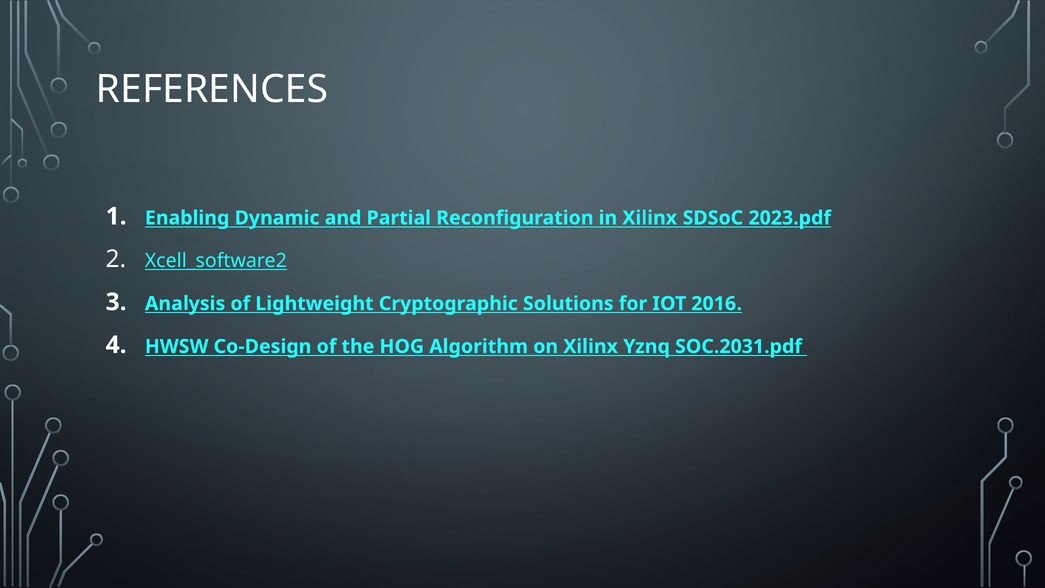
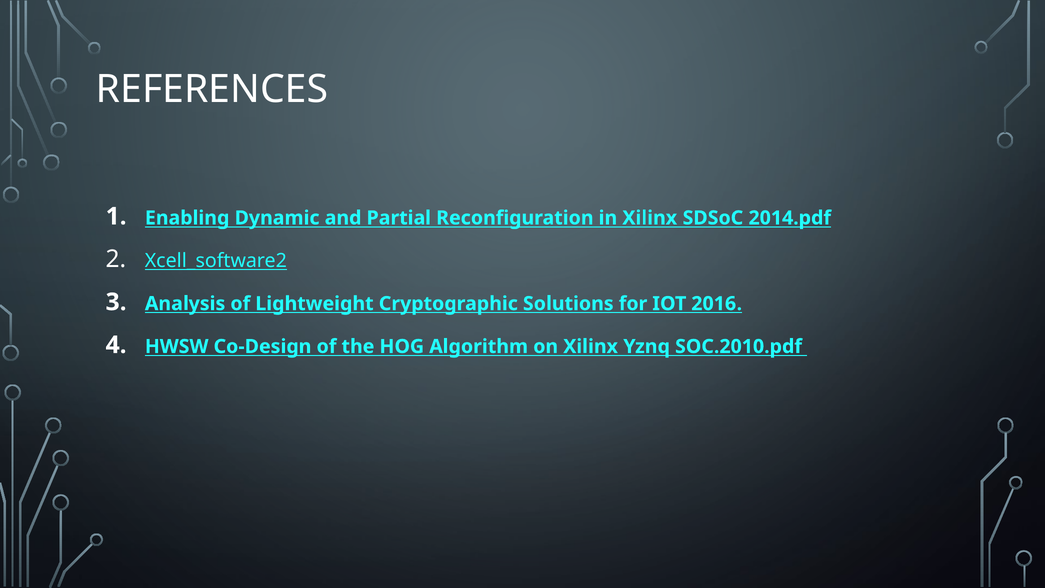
2023.pdf: 2023.pdf -> 2014.pdf
SOC.2031.pdf: SOC.2031.pdf -> SOC.2010.pdf
